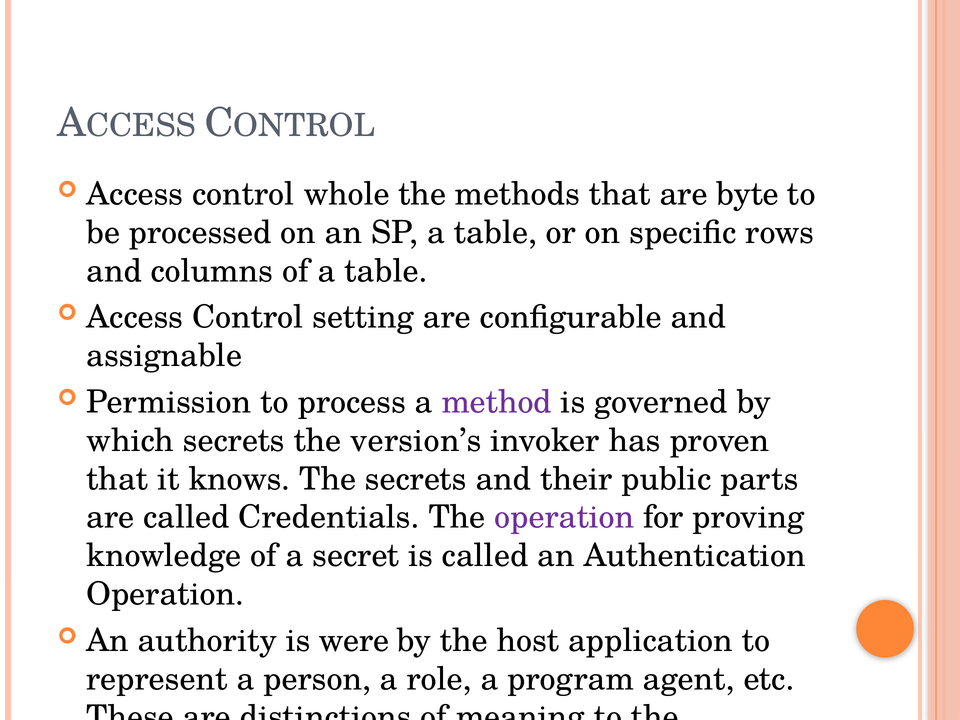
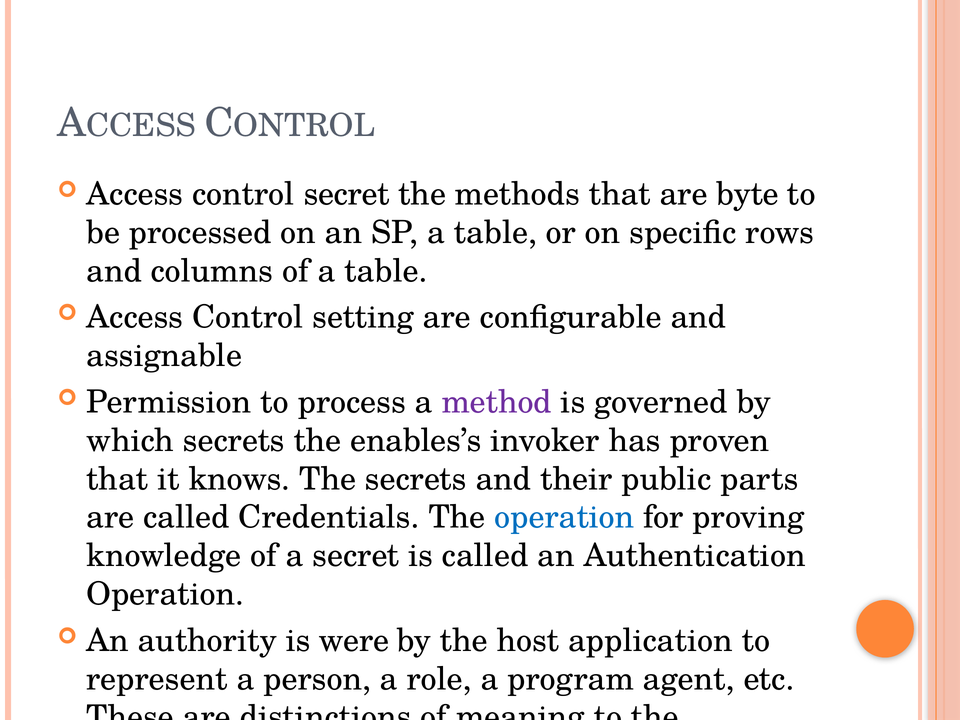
control whole: whole -> secret
version’s: version’s -> enables’s
operation at (564, 517) colour: purple -> blue
